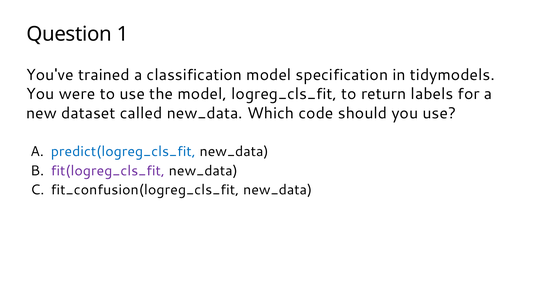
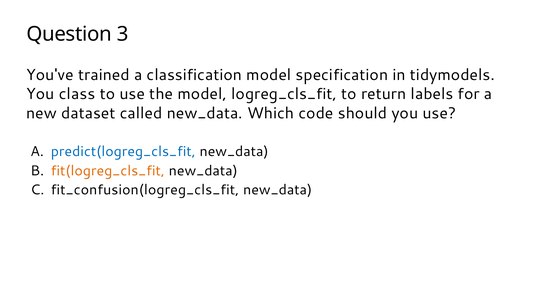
1: 1 -> 3
were: were -> class
fit(logreg_cls_fit colour: purple -> orange
